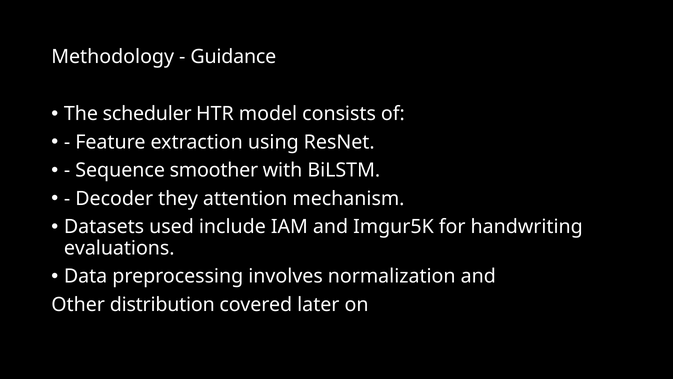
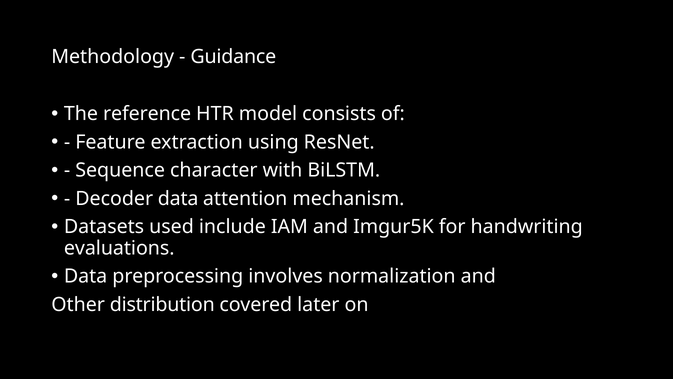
scheduler: scheduler -> reference
smoother: smoother -> character
Decoder they: they -> data
